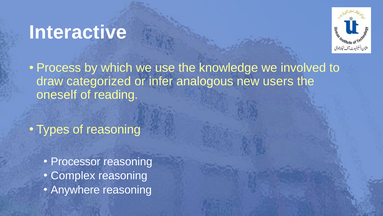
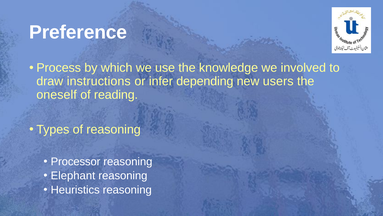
Interactive: Interactive -> Preference
categorized: categorized -> instructions
analogous: analogous -> depending
Complex: Complex -> Elephant
Anywhere: Anywhere -> Heuristics
